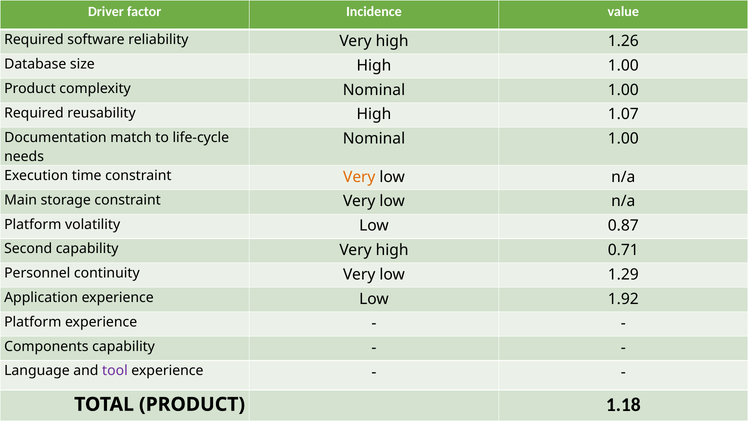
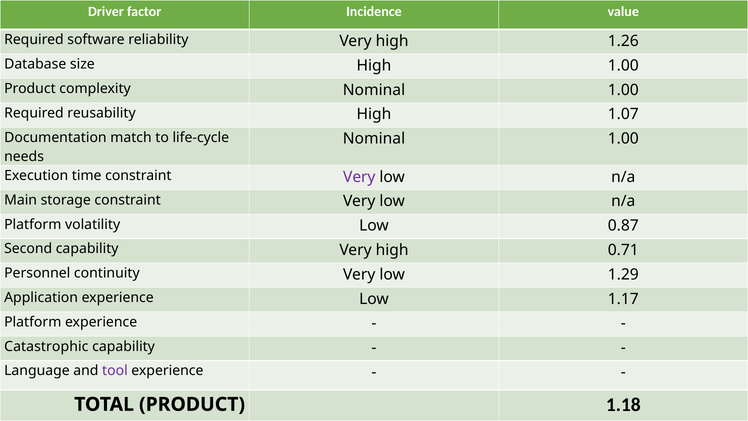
Very at (359, 177) colour: orange -> purple
1.92: 1.92 -> 1.17
Components: Components -> Catastrophic
